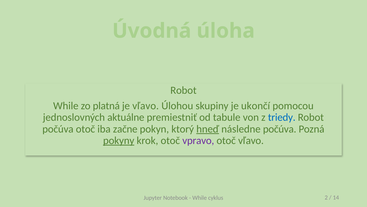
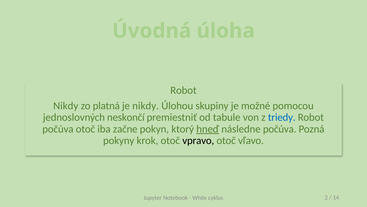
While at (66, 106): While -> Nikdy
je vľavo: vľavo -> nikdy
ukončí: ukončí -> možné
aktuálne: aktuálne -> neskončí
pokyny underline: present -> none
vpravo colour: purple -> black
